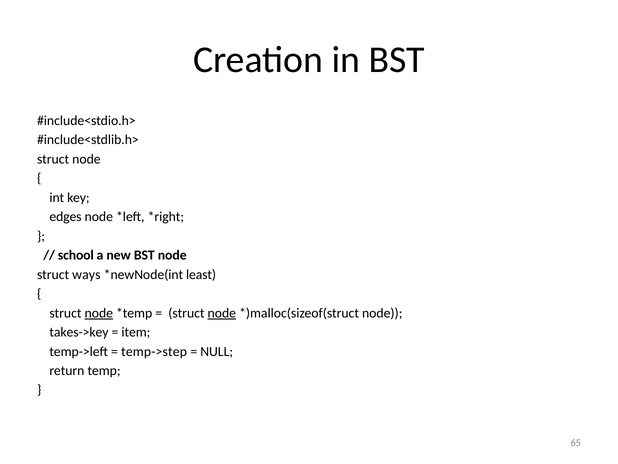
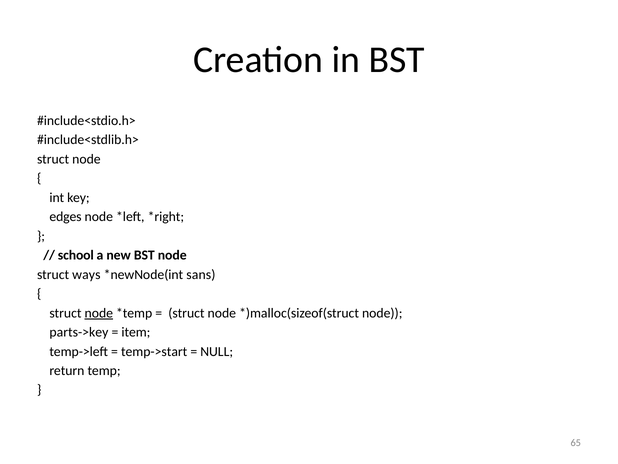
least: least -> sans
node at (222, 313) underline: present -> none
takes->key: takes->key -> parts->key
temp->step: temp->step -> temp->start
